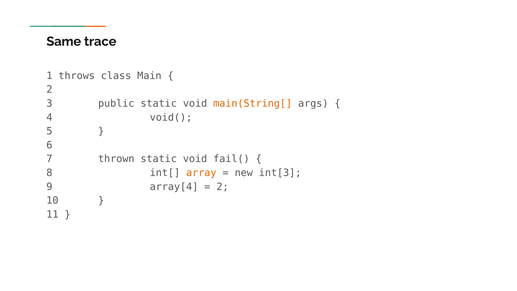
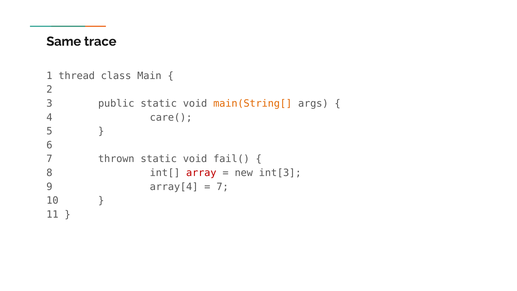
throws: throws -> thread
void(: void( -> care(
array colour: orange -> red
2 at (223, 187): 2 -> 7
